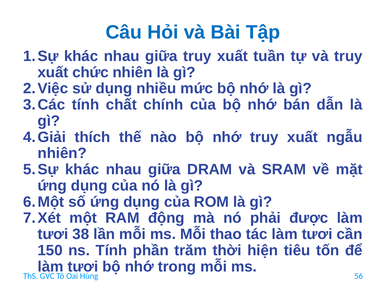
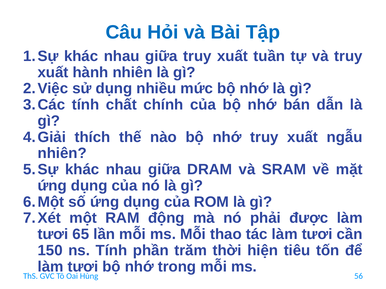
chức: chức -> hành
38: 38 -> 65
